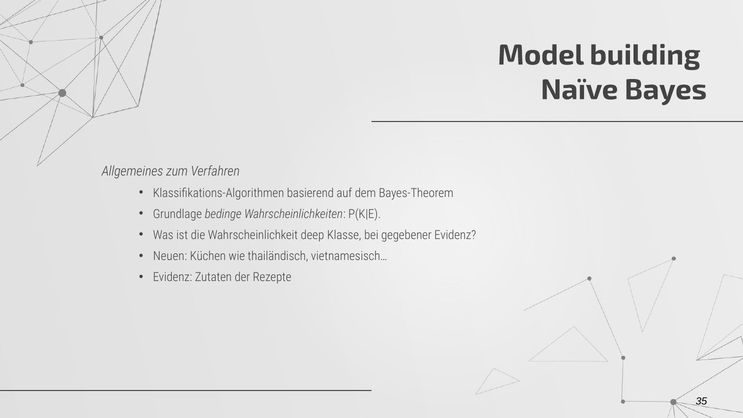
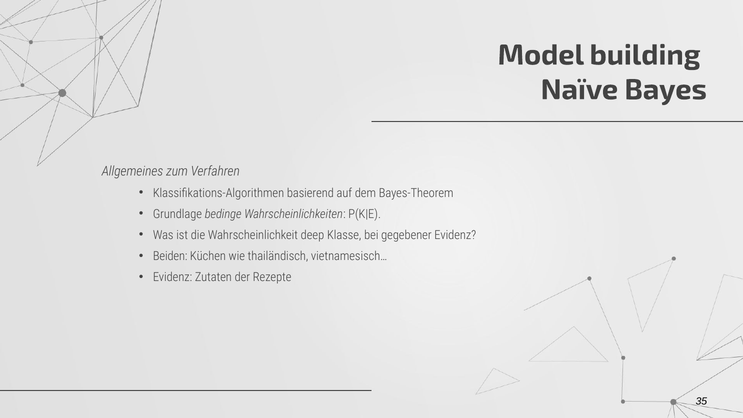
Neuen: Neuen -> Beiden
